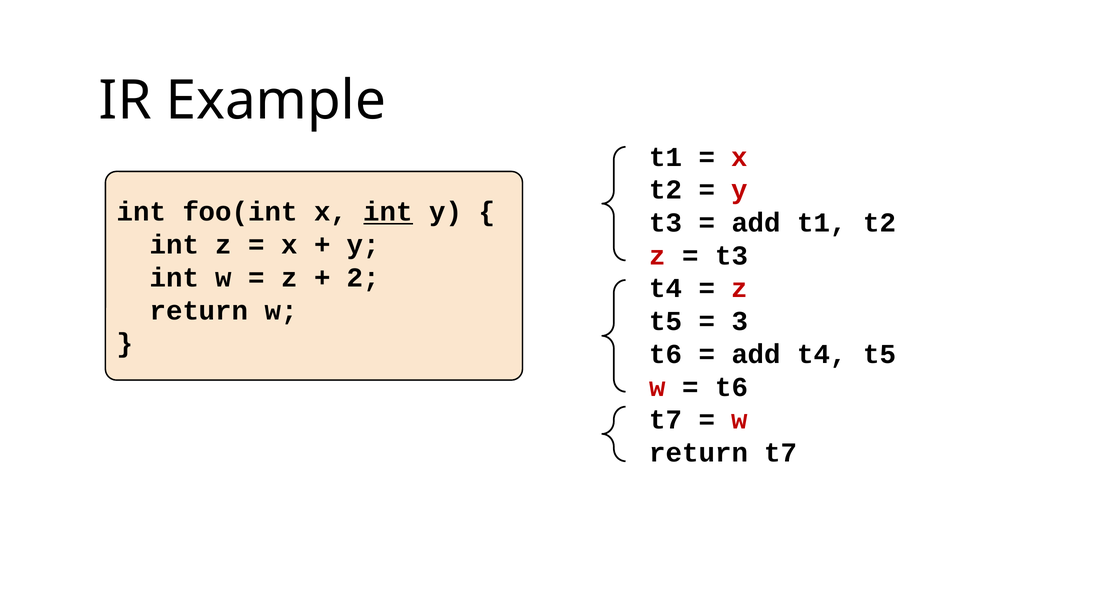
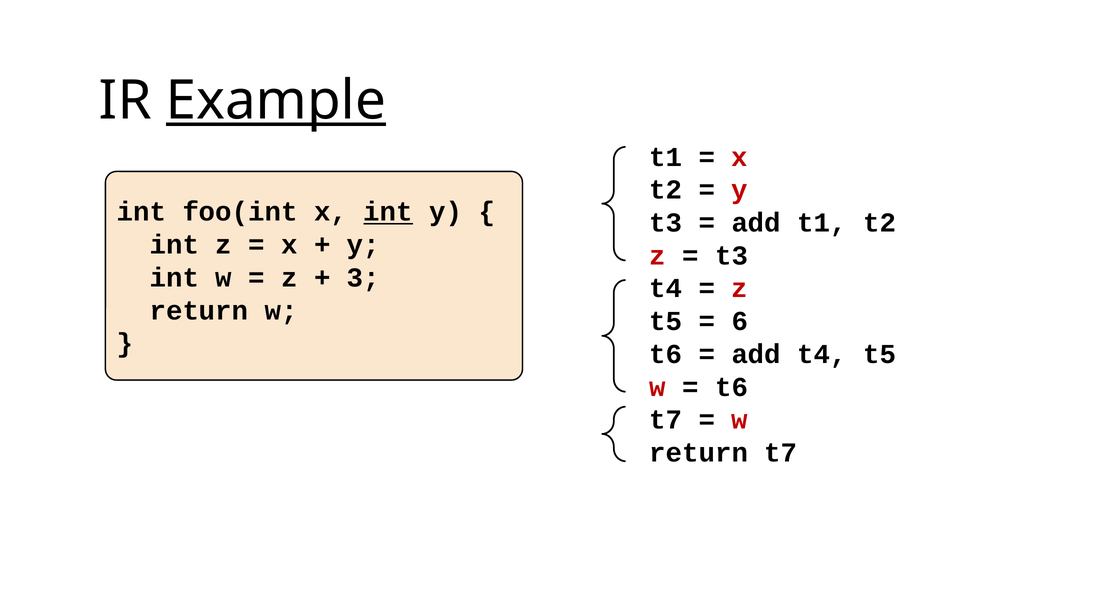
Example underline: none -> present
2: 2 -> 3
3: 3 -> 6
